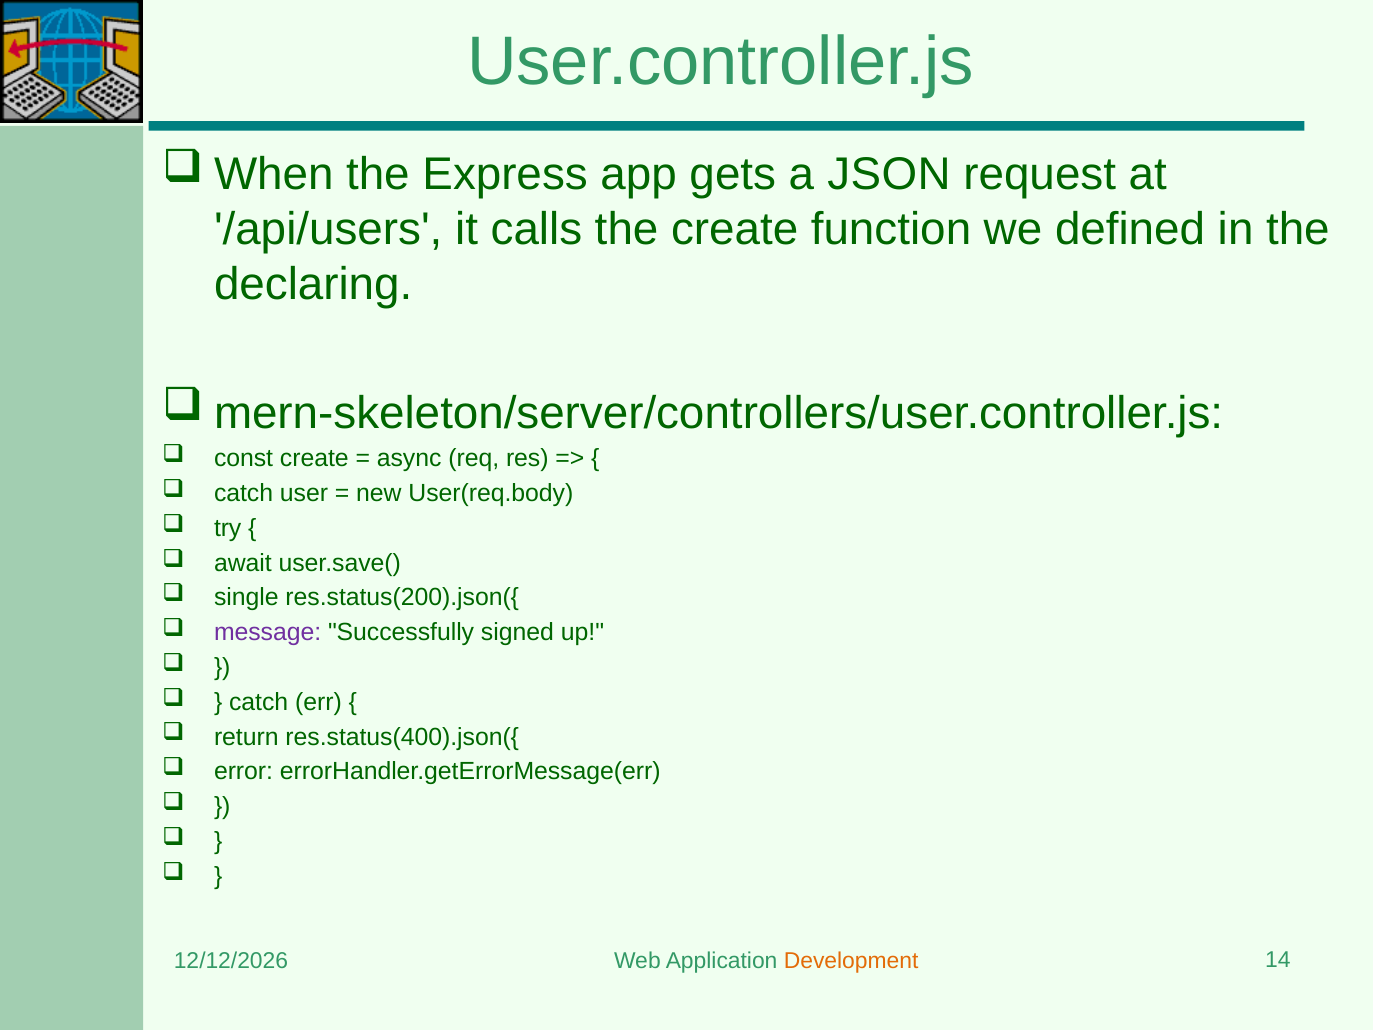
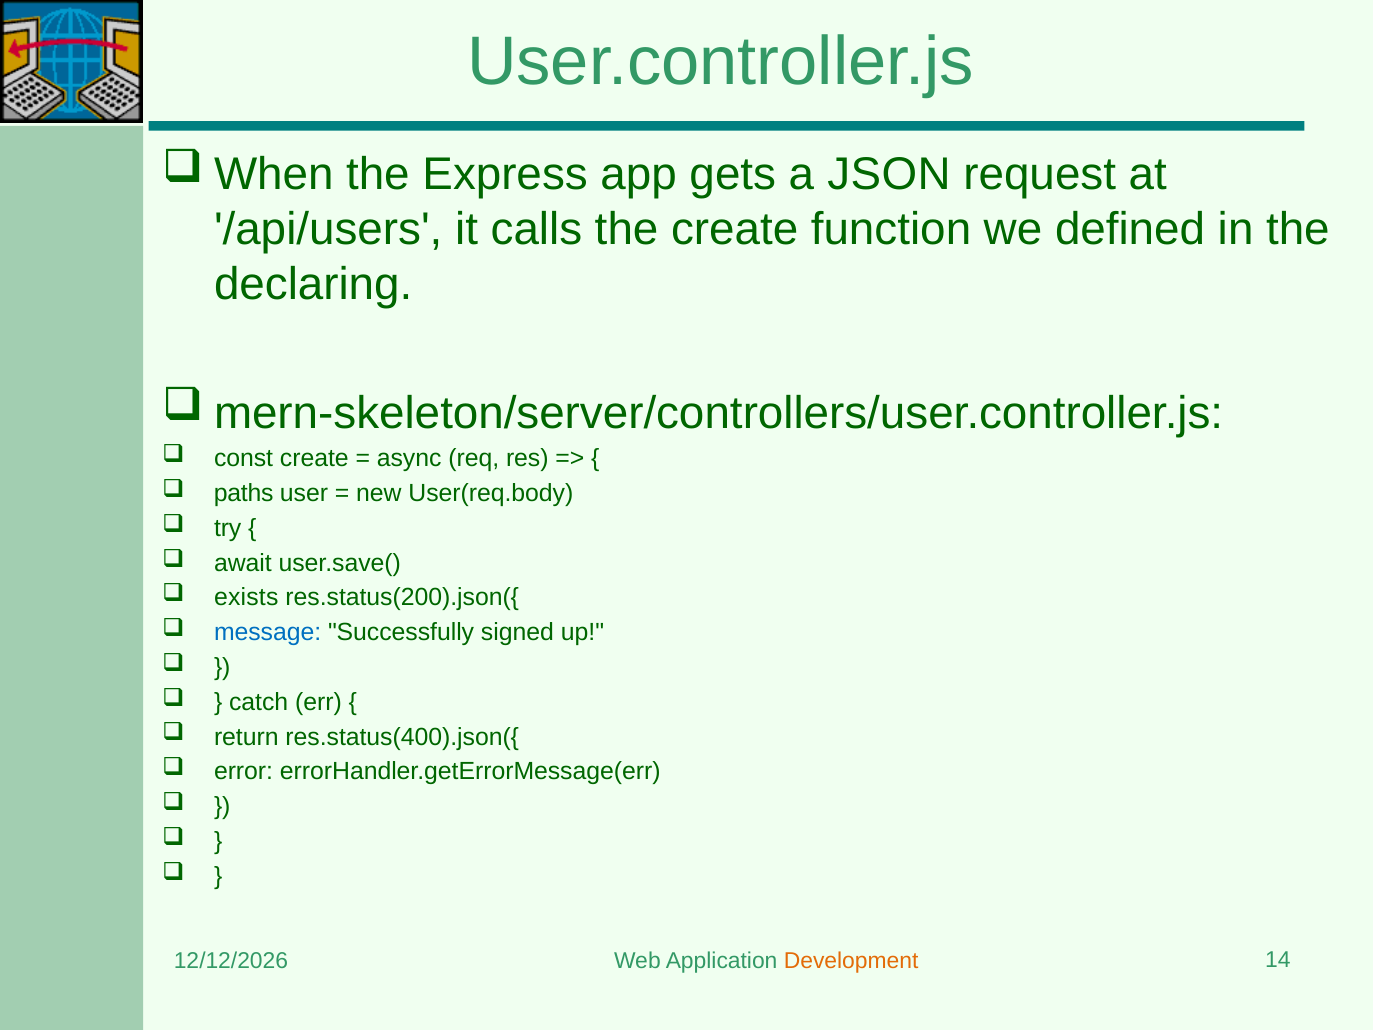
catch at (244, 493): catch -> paths
single: single -> exists
message colour: purple -> blue
